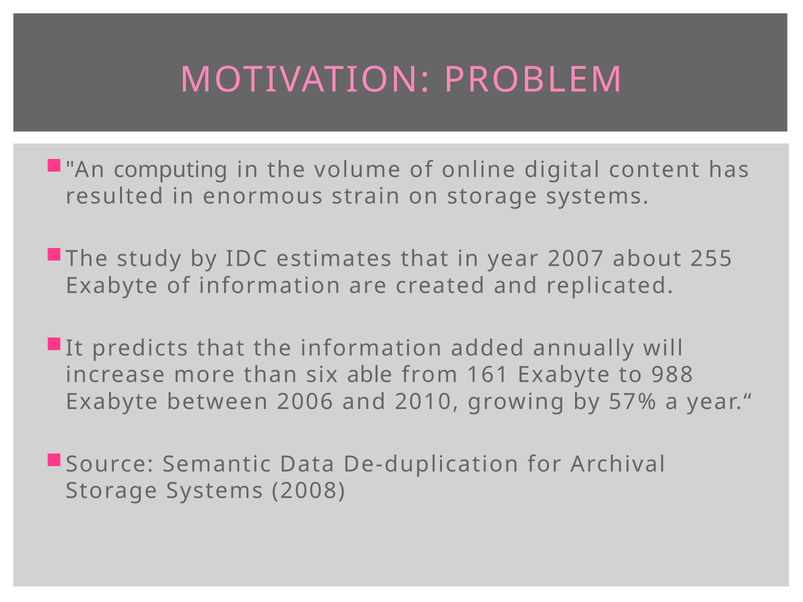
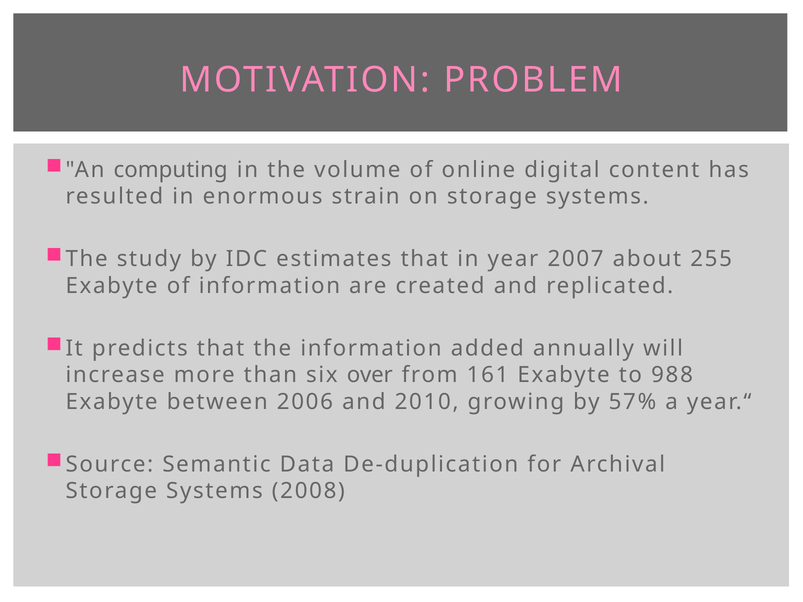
able: able -> over
